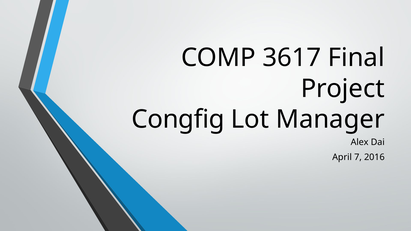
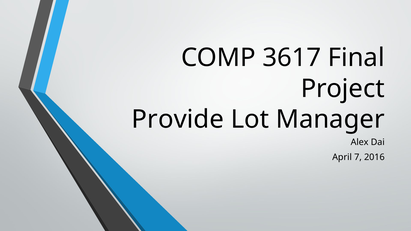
Congfig: Congfig -> Provide
